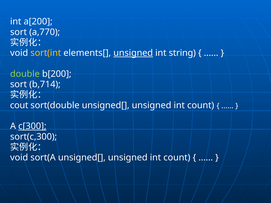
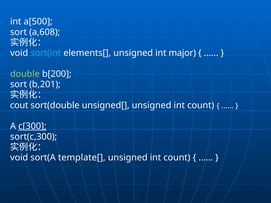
a[200: a[200 -> a[500
a,770: a,770 -> a,608
sort(int colour: yellow -> light blue
unsigned at (133, 53) underline: present -> none
string: string -> major
b,714: b,714 -> b,201
sort(A unsigned[: unsigned[ -> template[
